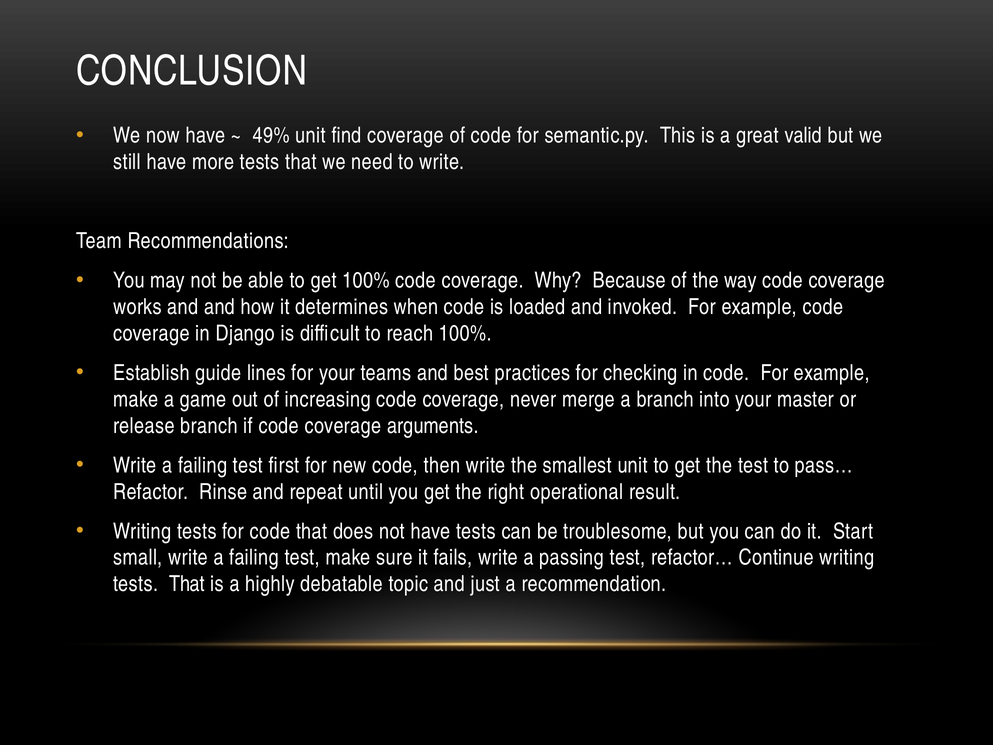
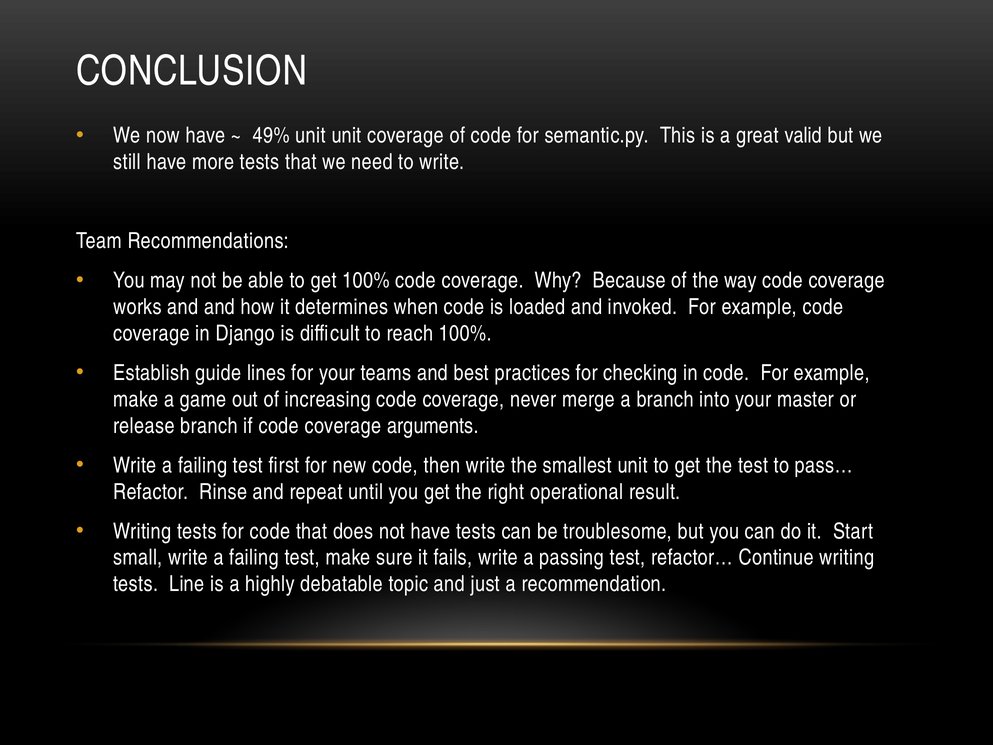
unit find: find -> unit
That at (187, 584): That -> Line
